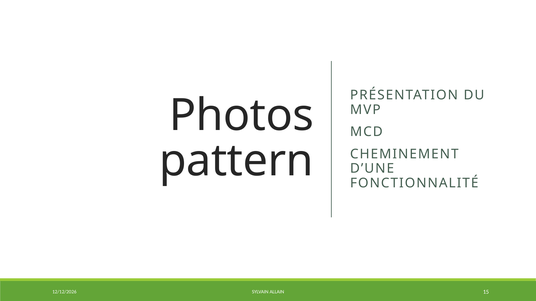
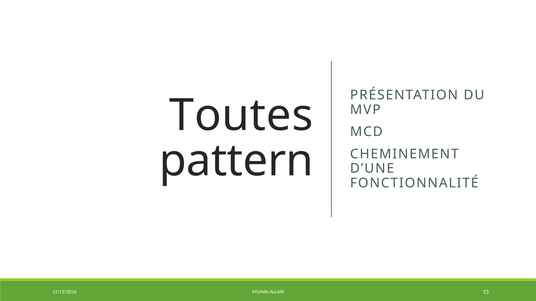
Photos: Photos -> Toutes
